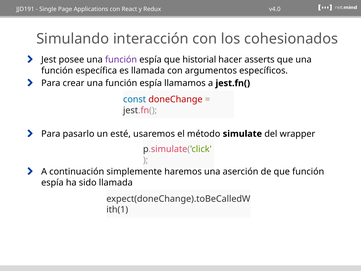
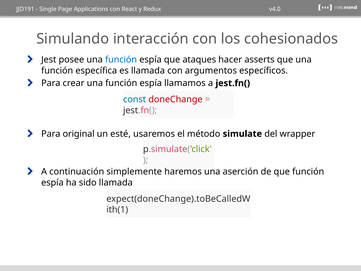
función at (121, 60) colour: purple -> blue
historial: historial -> ataques
pasarlo: pasarlo -> original
